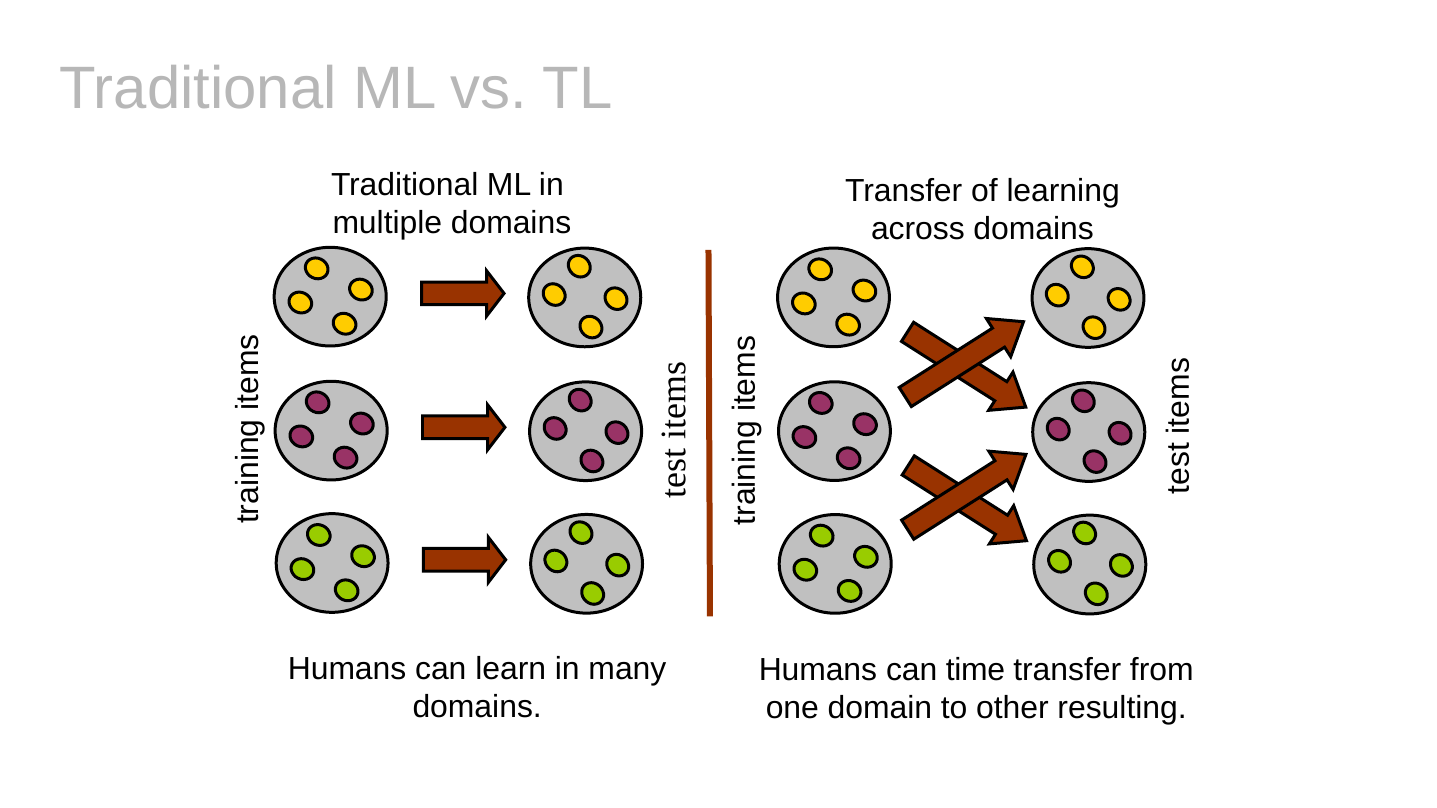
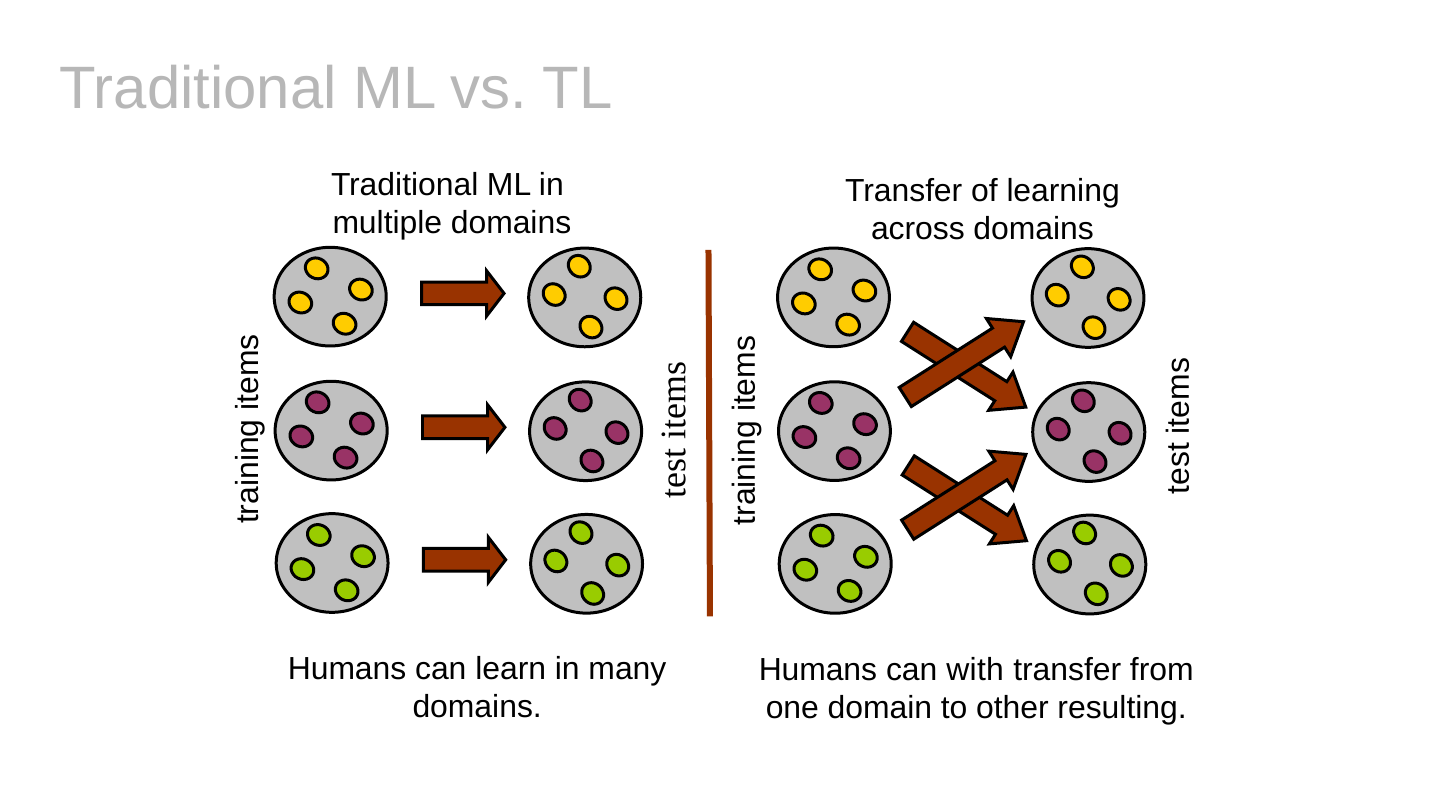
time: time -> with
